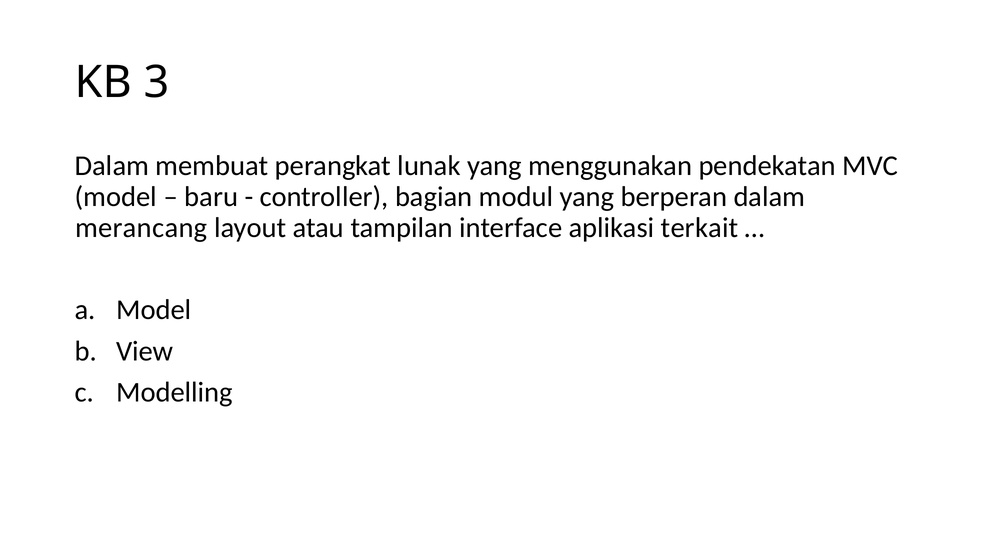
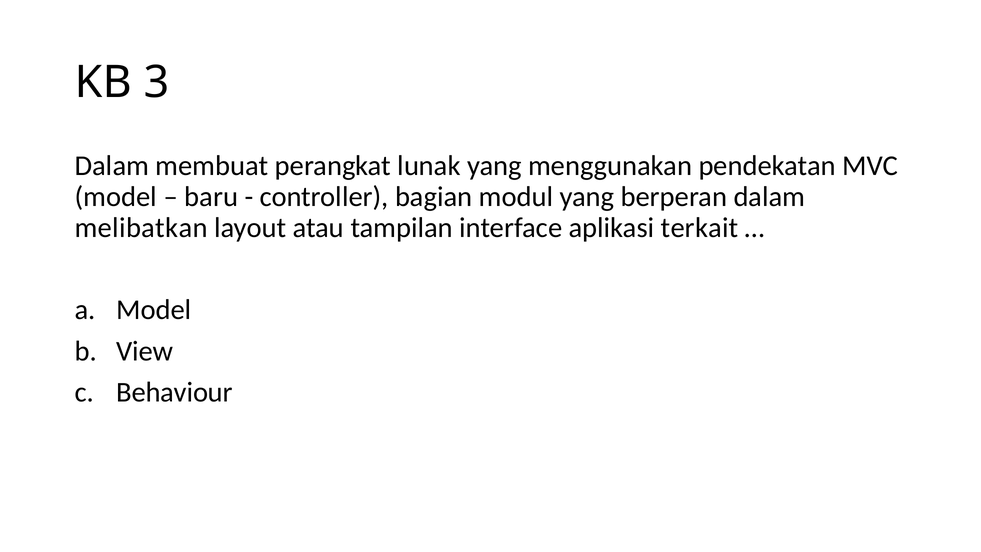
merancang: merancang -> melibatkan
Modelling: Modelling -> Behaviour
